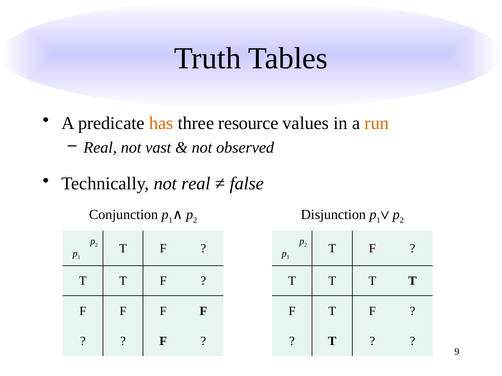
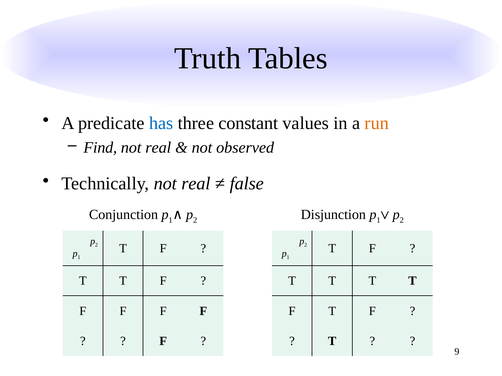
has colour: orange -> blue
resource: resource -> constant
Real at (100, 148): Real -> Find
vast at (158, 148): vast -> real
